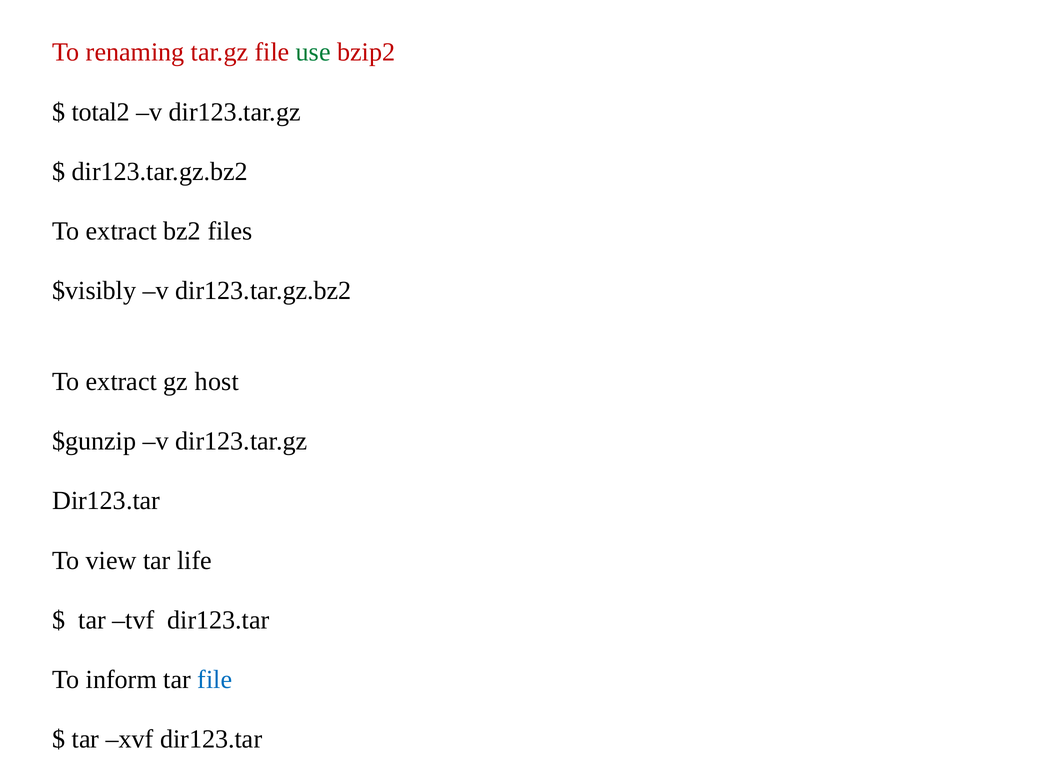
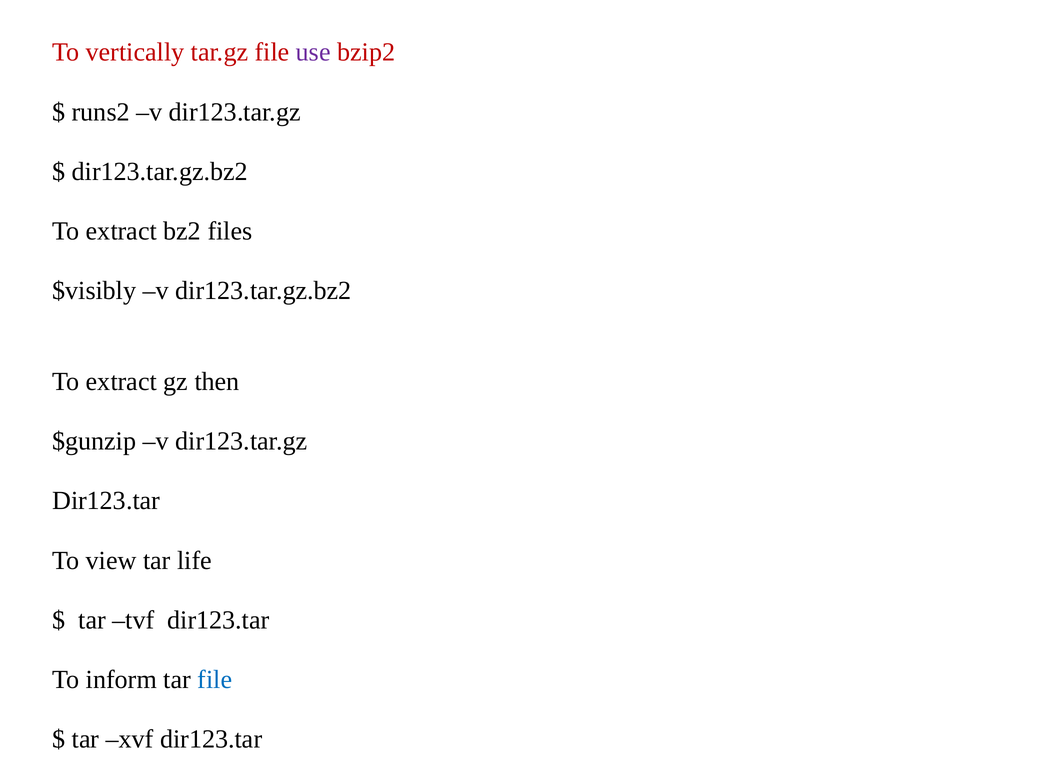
renaming: renaming -> vertically
use colour: green -> purple
total2: total2 -> runs2
host: host -> then
